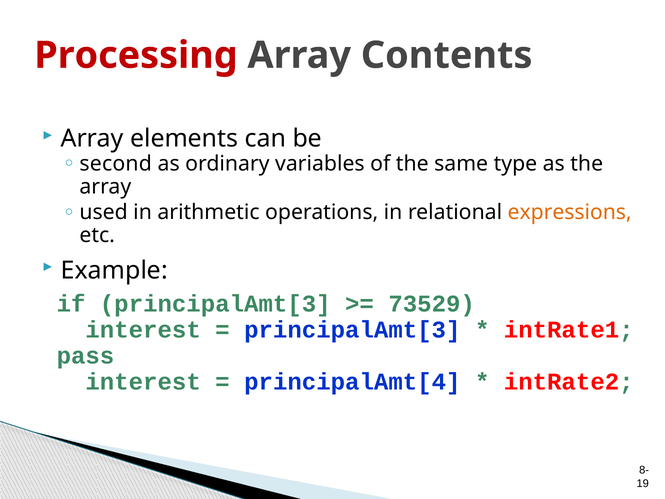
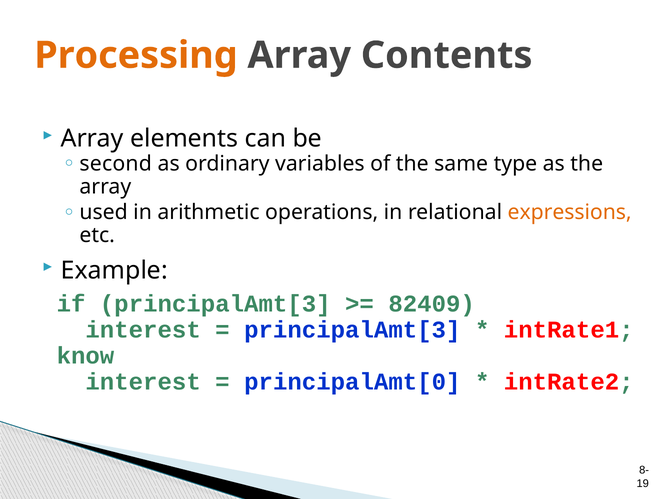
Processing colour: red -> orange
73529: 73529 -> 82409
pass: pass -> know
principalAmt[4: principalAmt[4 -> principalAmt[0
